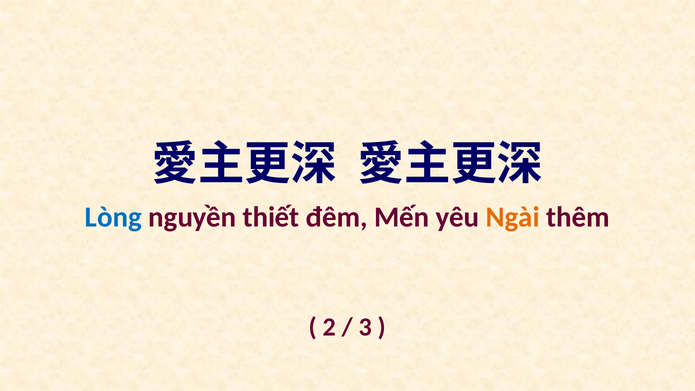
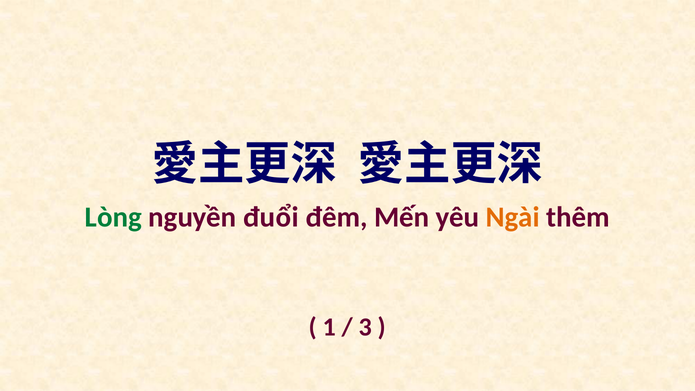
Lòng colour: blue -> green
thiết: thiết -> đuổi
2: 2 -> 1
